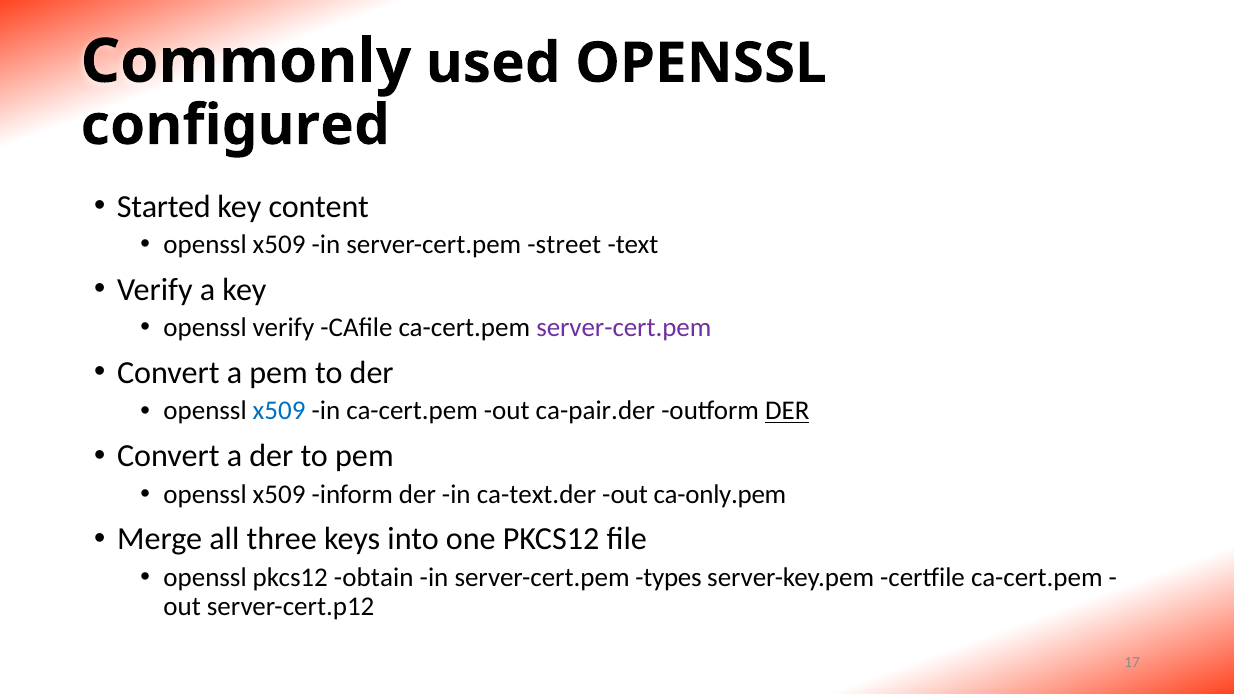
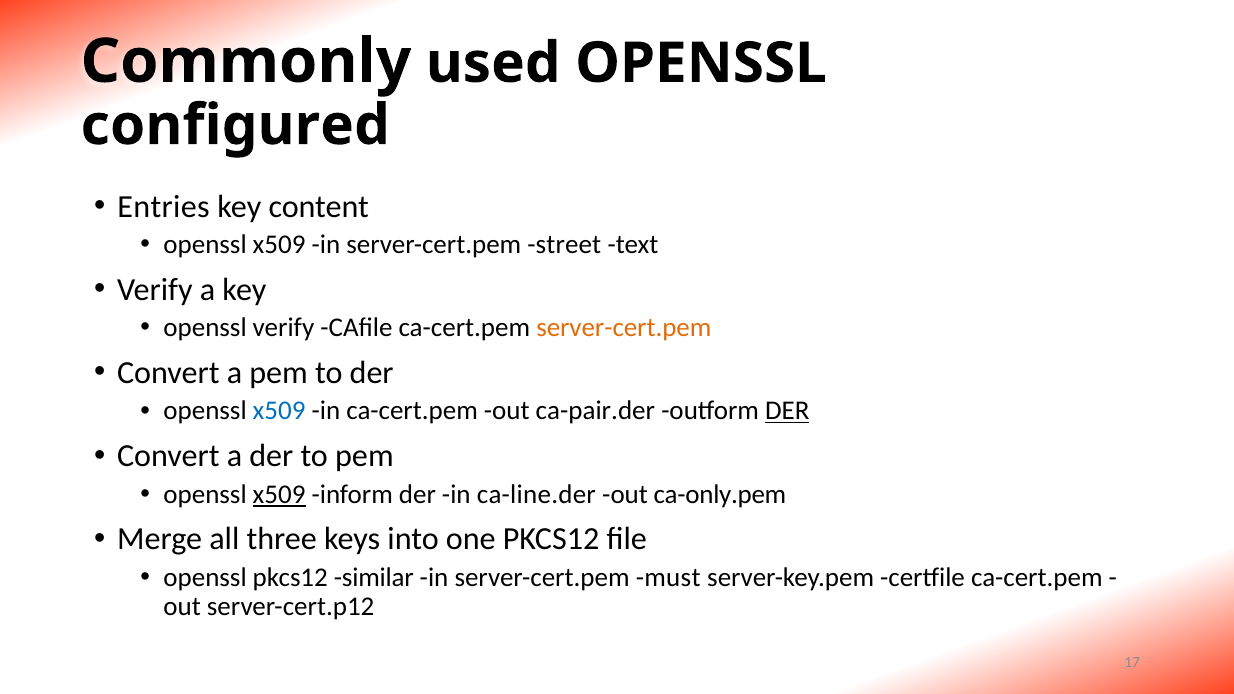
Started: Started -> Entries
server-cert.pem at (624, 328) colour: purple -> orange
x509 at (279, 494) underline: none -> present
ca-text.der: ca-text.der -> ca-line.der
obtain: obtain -> similar
types: types -> must
